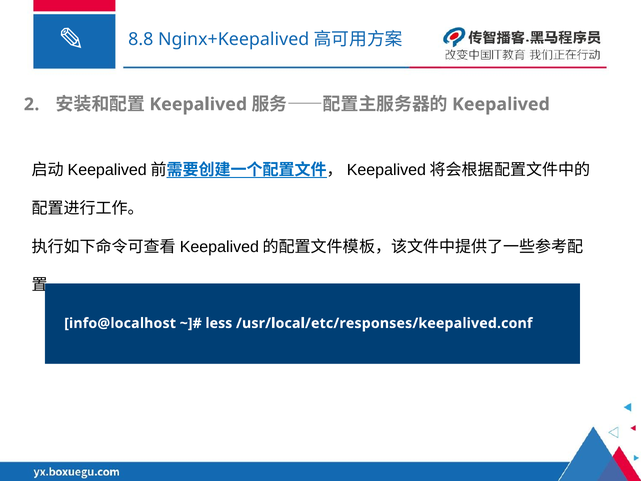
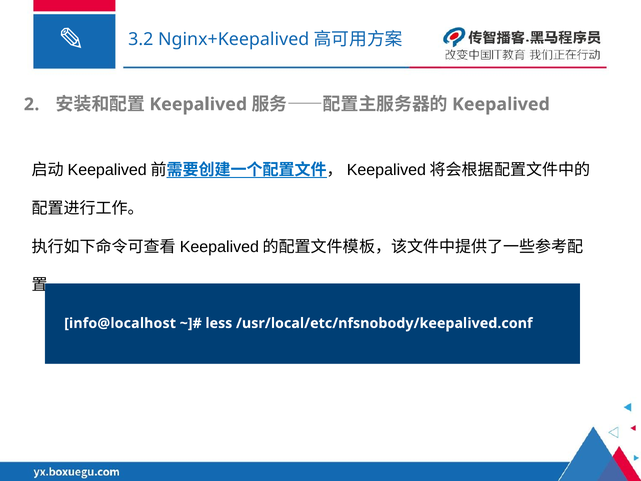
8.8: 8.8 -> 3.2
/usr/local/etc/responses/keepalived.conf: /usr/local/etc/responses/keepalived.conf -> /usr/local/etc/nfsnobody/keepalived.conf
